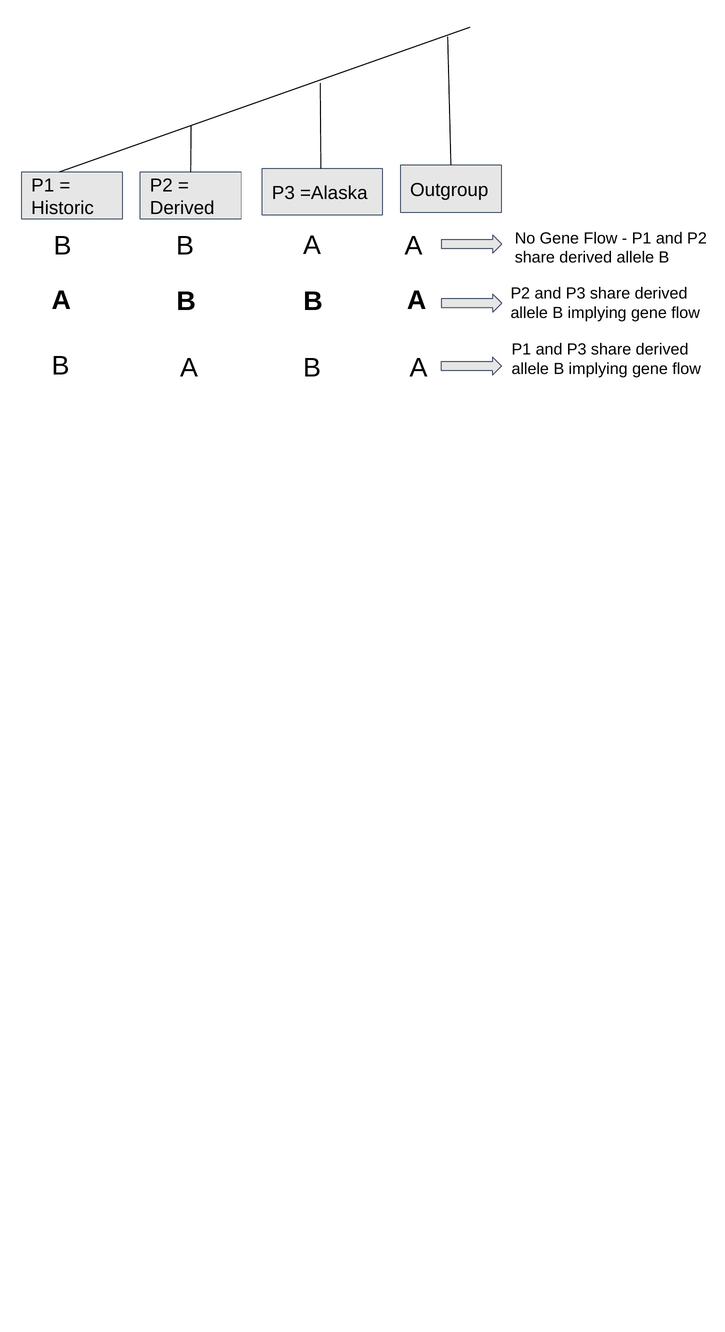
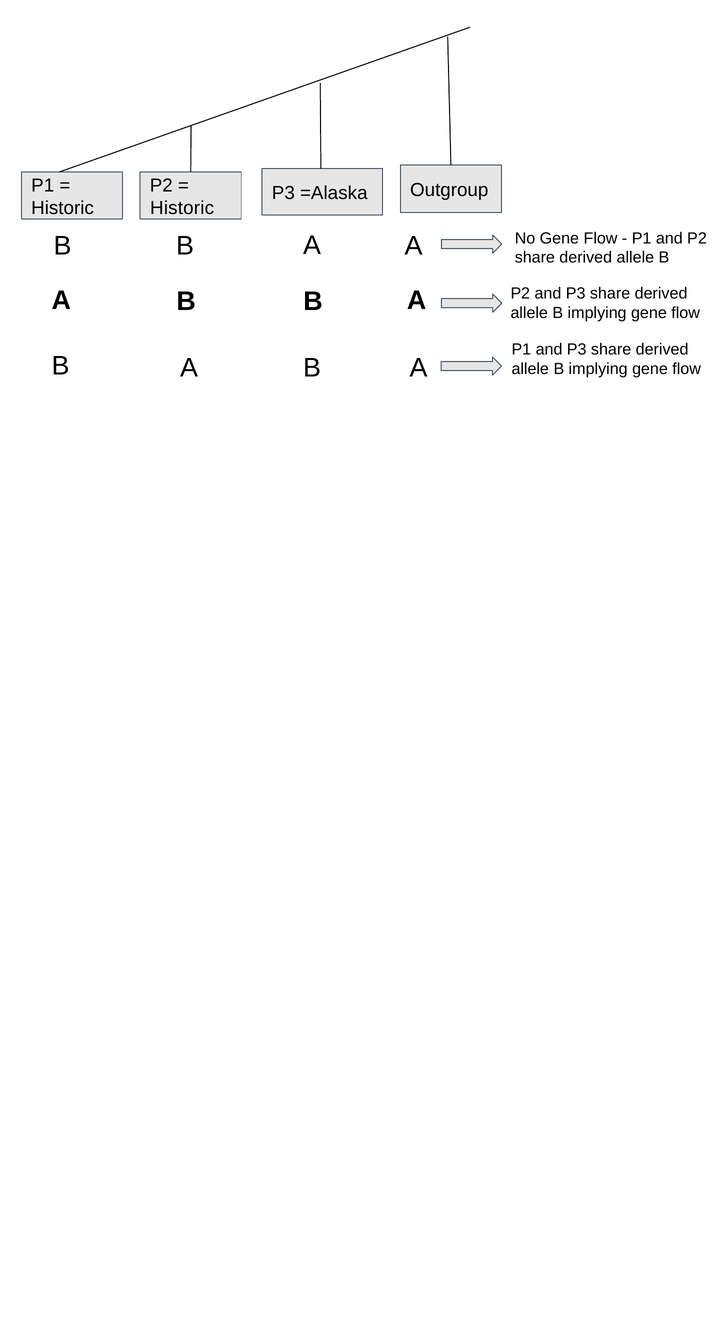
Derived at (182, 208): Derived -> Historic
